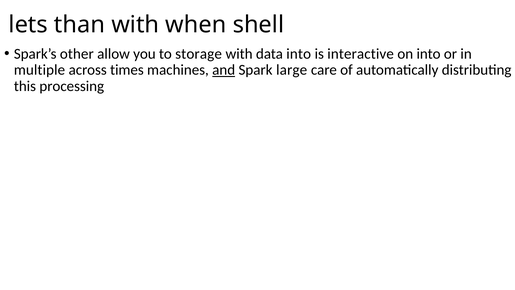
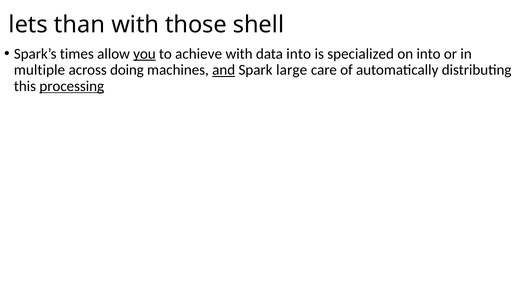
when: when -> those
other: other -> times
you underline: none -> present
storage: storage -> achieve
interactive: interactive -> specialized
times: times -> doing
processing underline: none -> present
